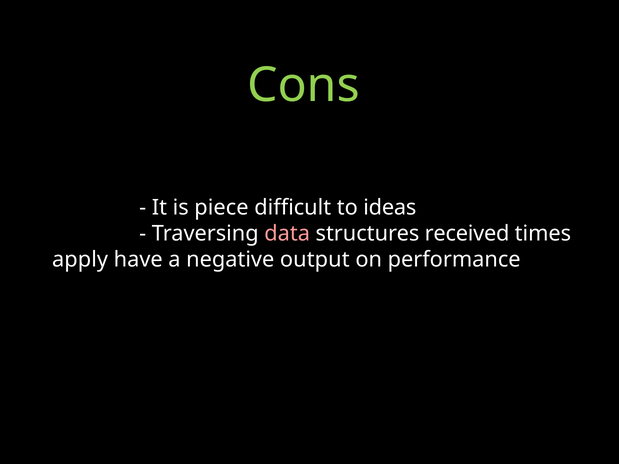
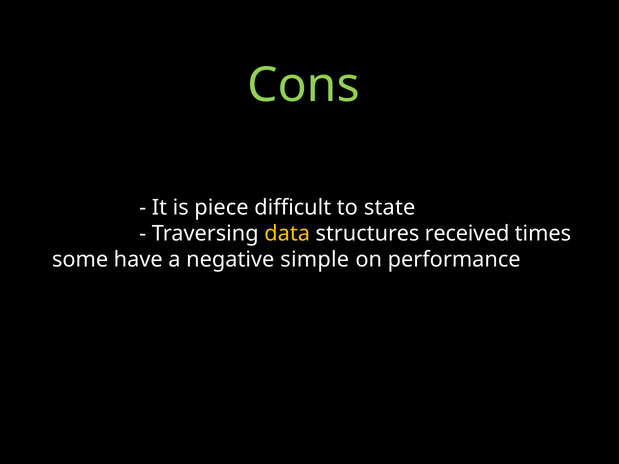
ideas: ideas -> state
data colour: pink -> yellow
apply: apply -> some
output: output -> simple
